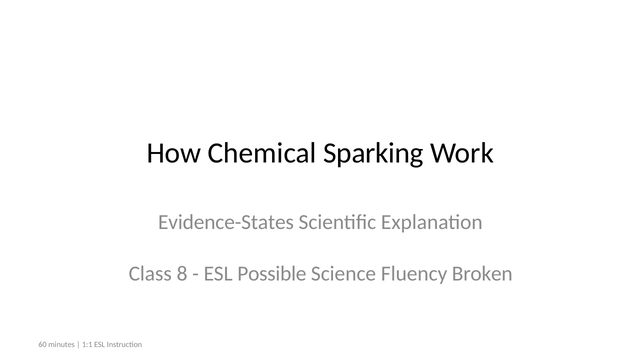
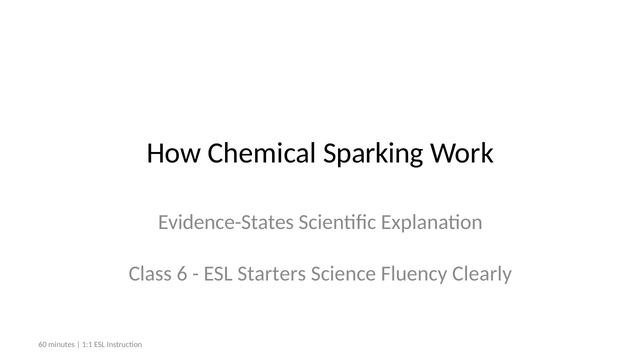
8: 8 -> 6
Possible: Possible -> Starters
Broken: Broken -> Clearly
